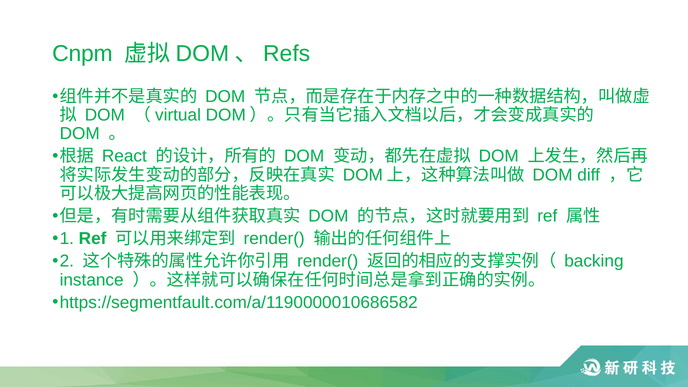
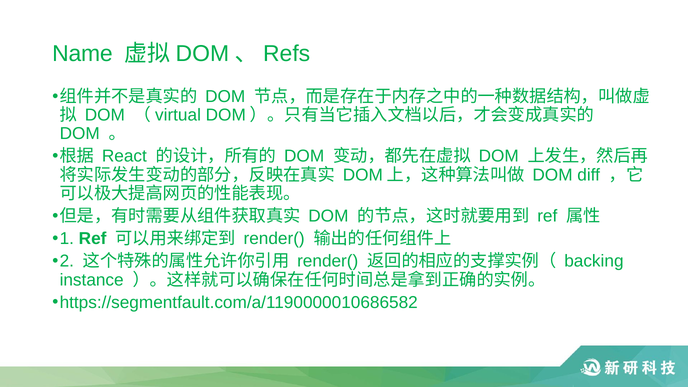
Cnpm: Cnpm -> Name
